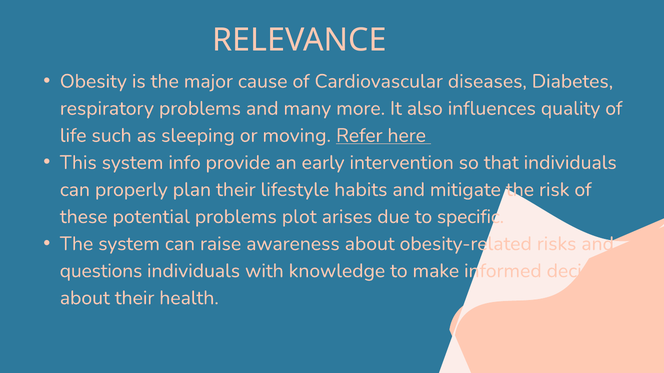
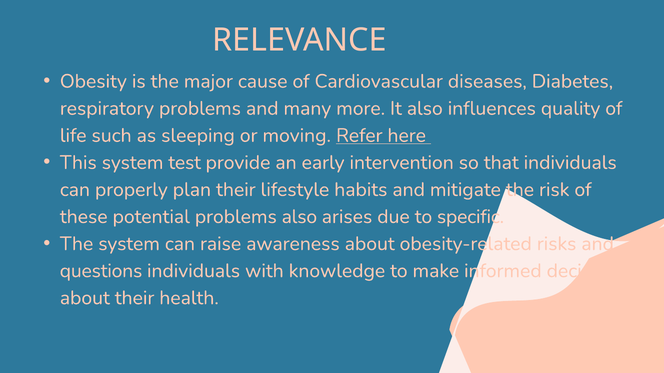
info: info -> test
problems plot: plot -> also
